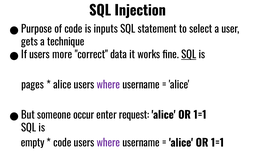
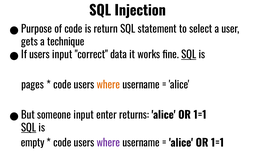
inputs: inputs -> return
users more: more -> input
alice at (62, 85): alice -> code
where at (108, 85) colour: purple -> orange
someone occur: occur -> input
request: request -> returns
SQL at (29, 127) underline: none -> present
